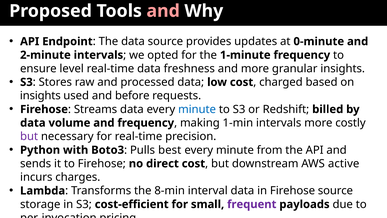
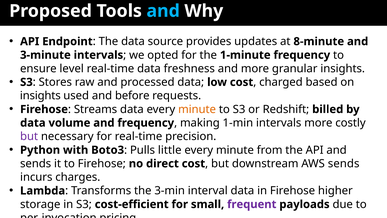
and at (163, 11) colour: pink -> light blue
0-minute: 0-minute -> 8-minute
2-minute: 2-minute -> 3-minute
minute at (197, 109) colour: blue -> orange
best: best -> little
AWS active: active -> sends
8-min: 8-min -> 3-min
Firehose source: source -> higher
